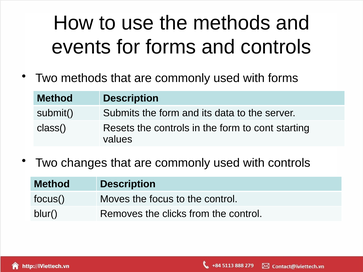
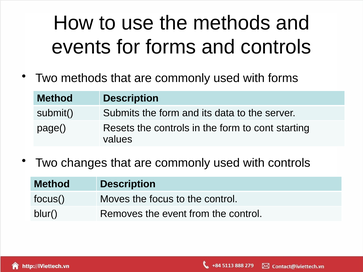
class(: class( -> page(
clicks: clicks -> event
